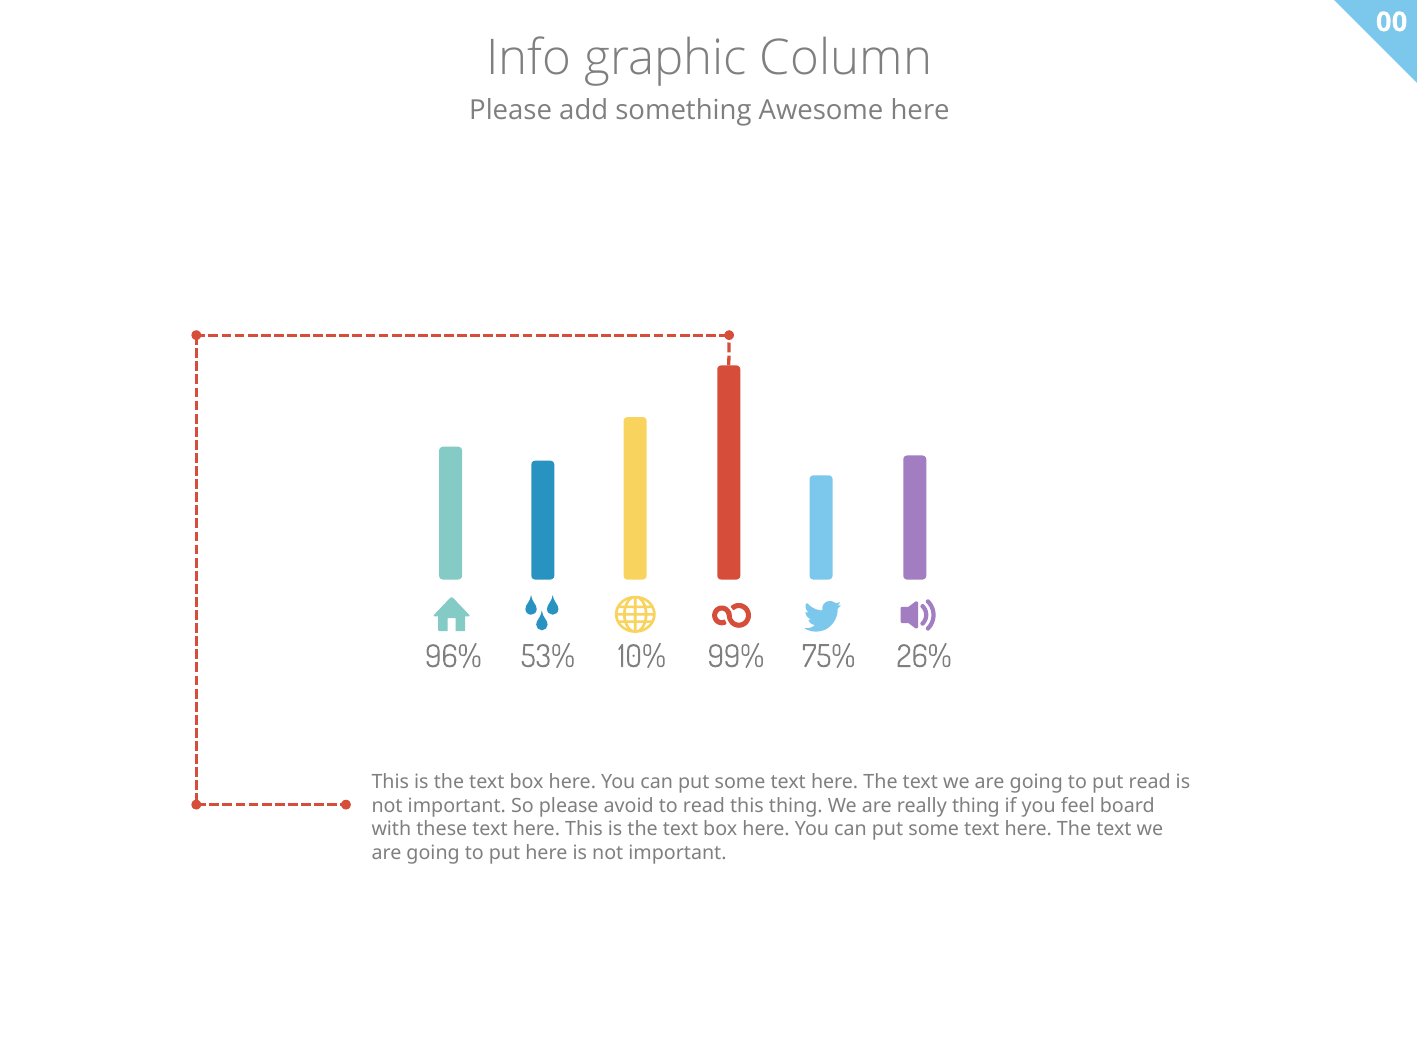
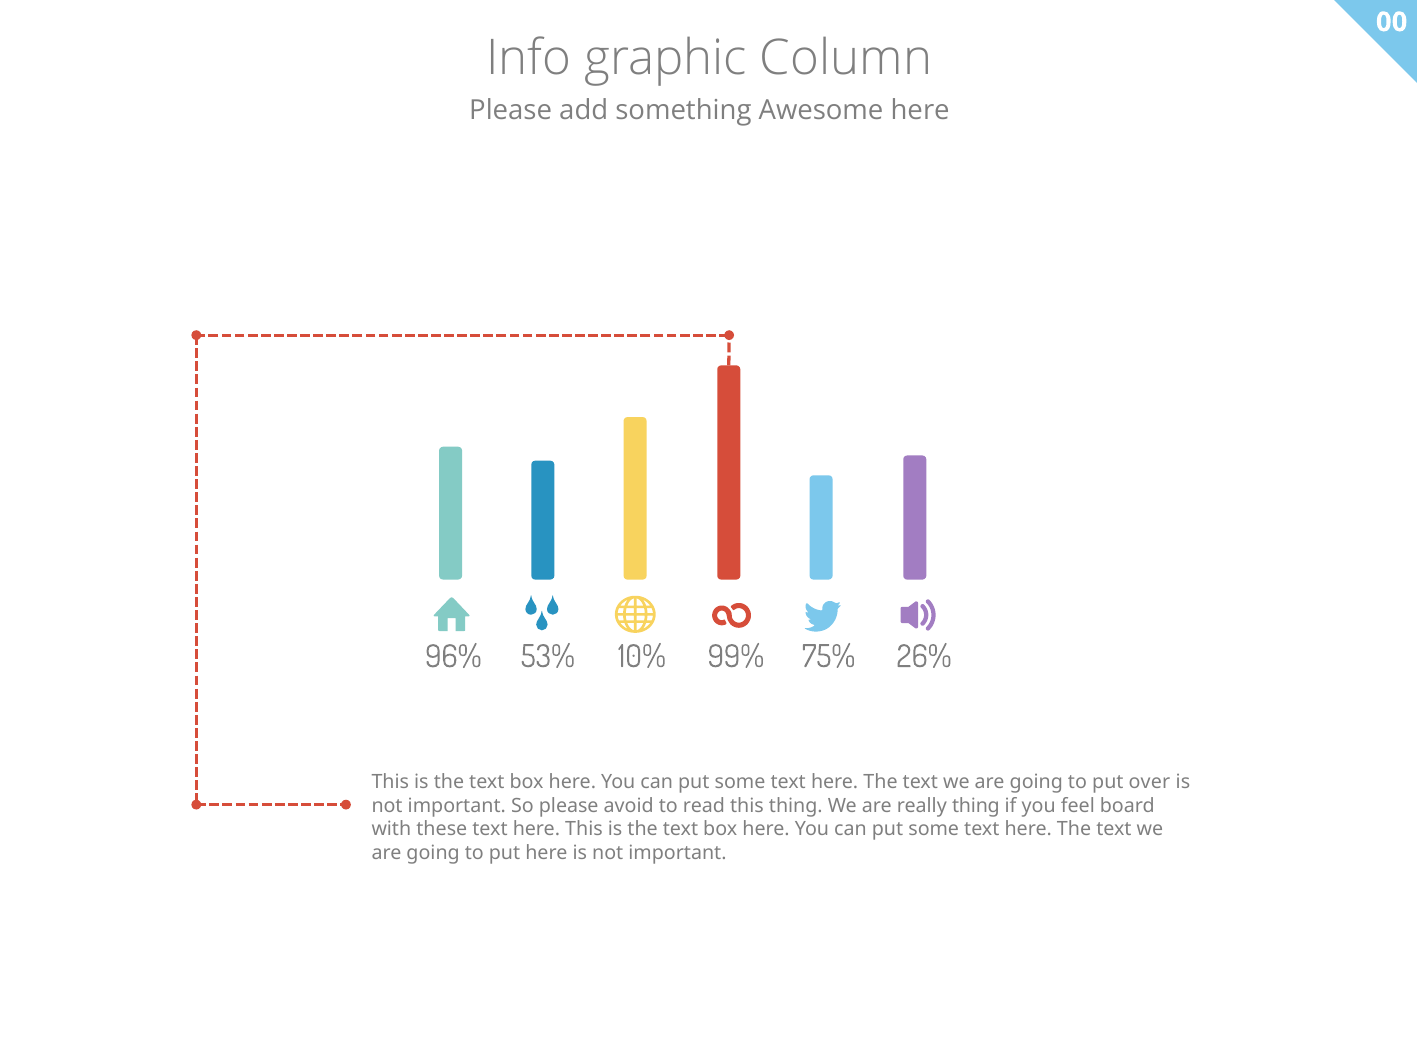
put read: read -> over
